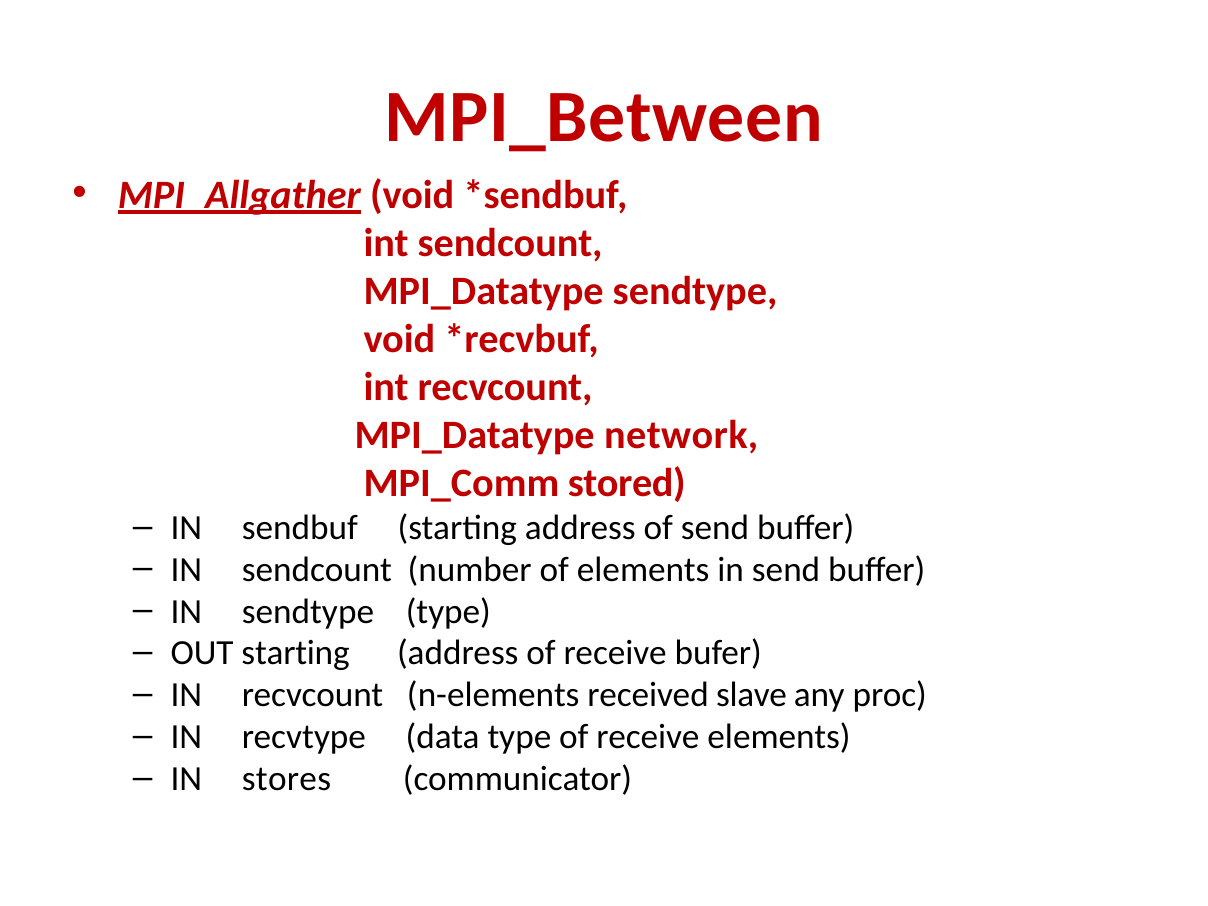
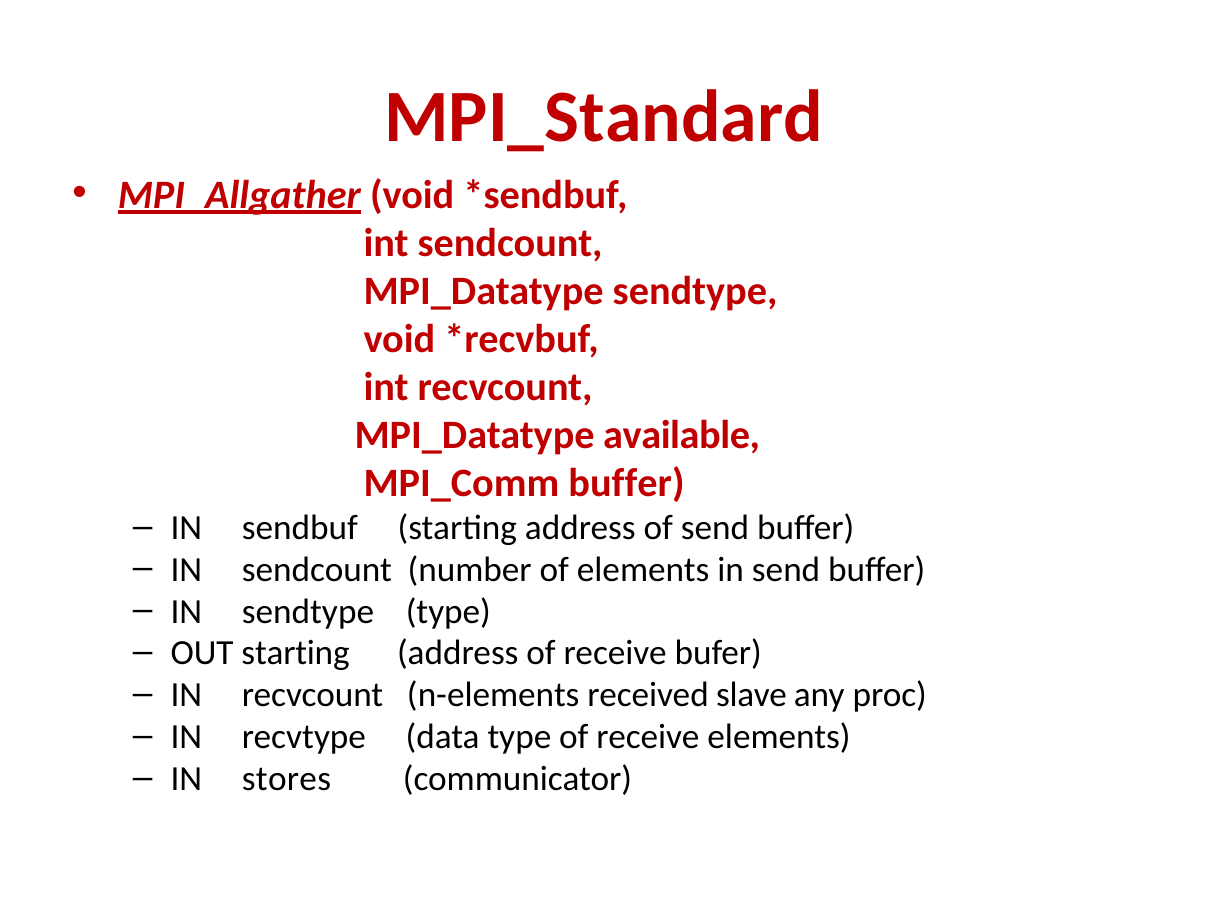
MPI_Between: MPI_Between -> MPI_Standard
network: network -> available
MPI_Comm stored: stored -> buffer
